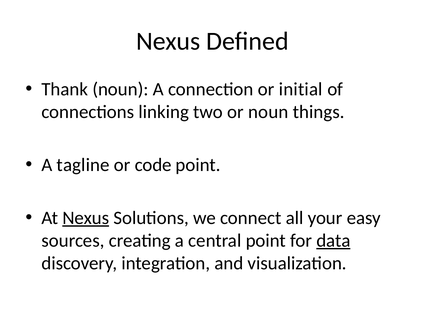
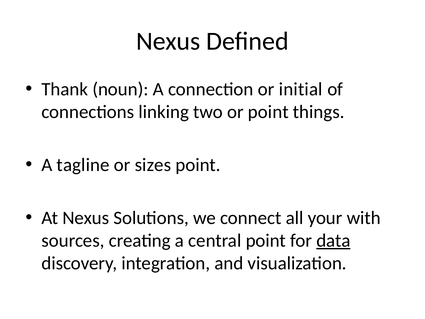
or noun: noun -> point
code: code -> sizes
Nexus at (86, 218) underline: present -> none
easy: easy -> with
